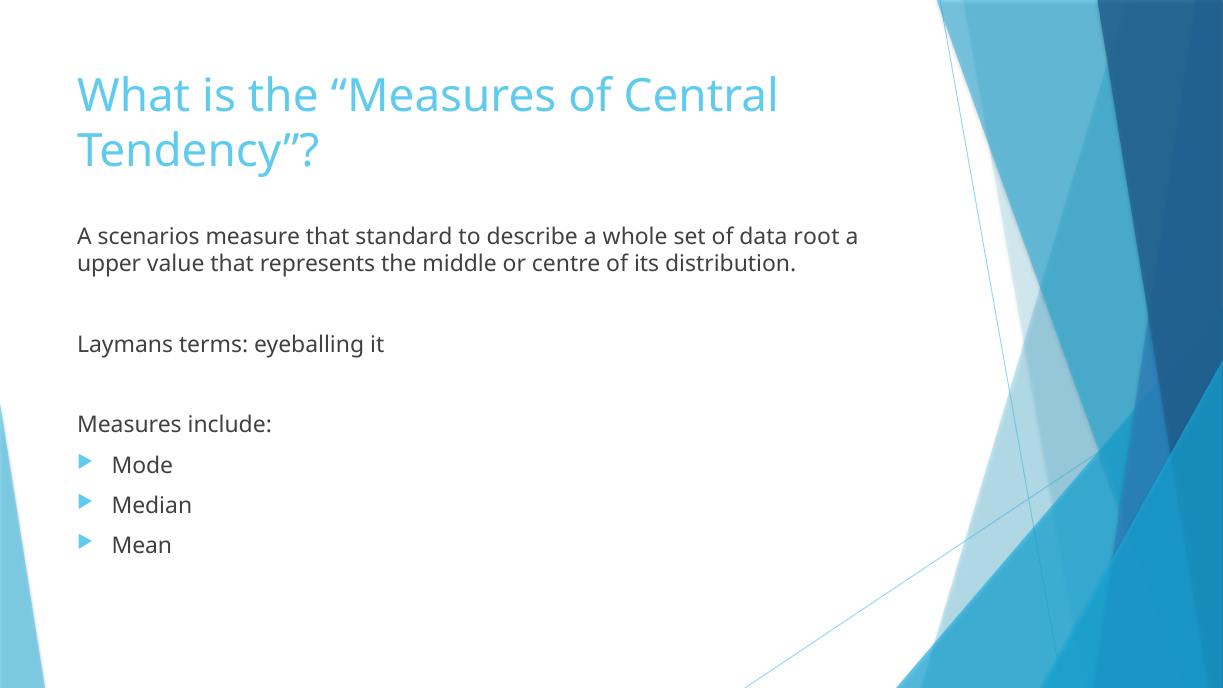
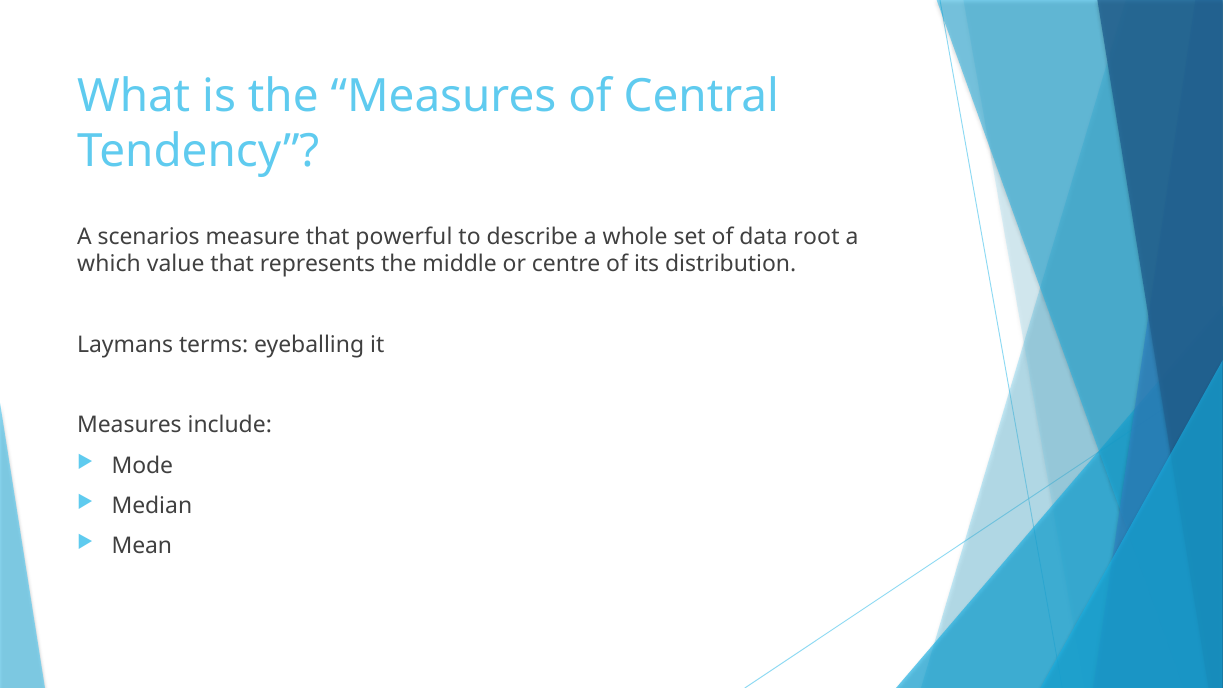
standard: standard -> powerful
upper: upper -> which
